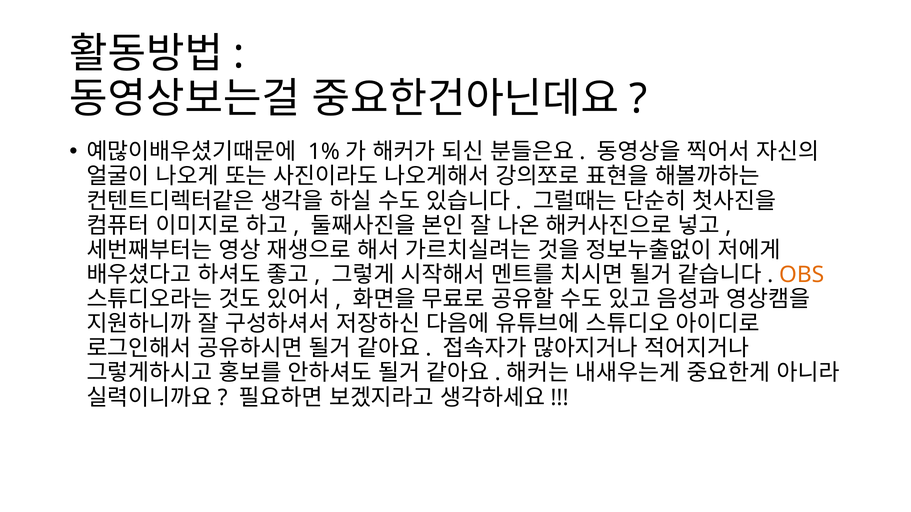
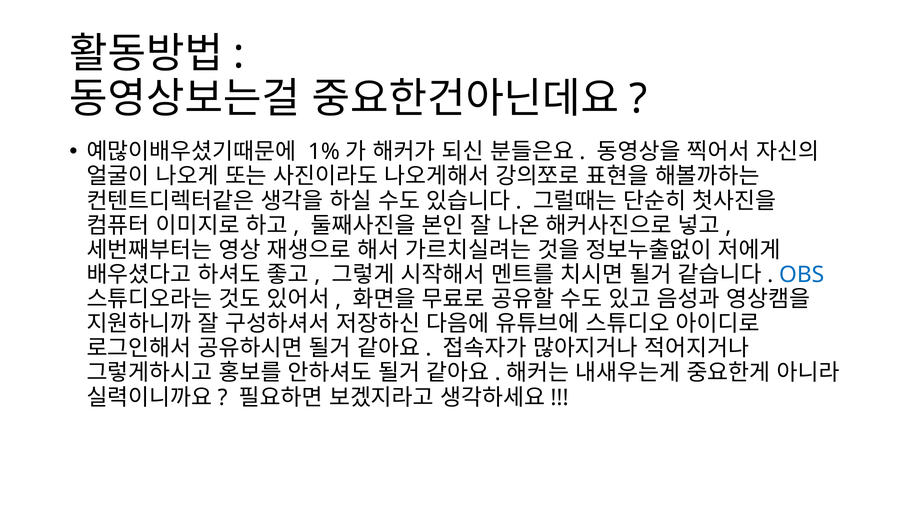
OBS colour: orange -> blue
